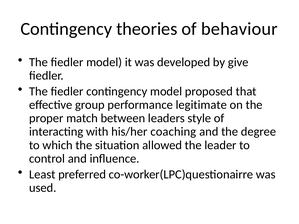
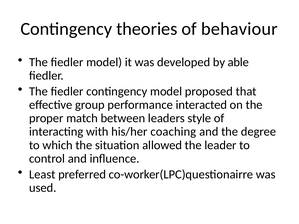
give: give -> able
legitimate: legitimate -> interacted
